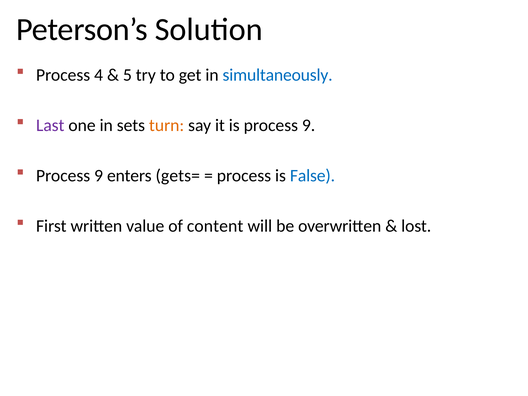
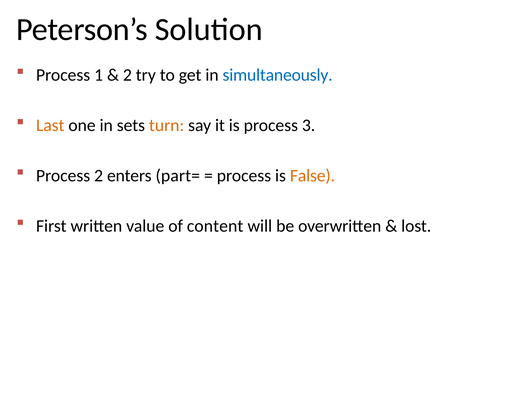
4: 4 -> 1
5 at (127, 75): 5 -> 2
Last colour: purple -> orange
is process 9: 9 -> 3
9 at (99, 176): 9 -> 2
gets=: gets= -> part=
False colour: blue -> orange
